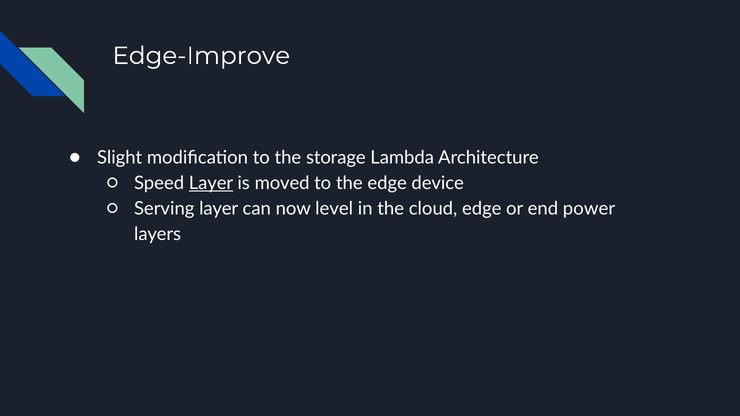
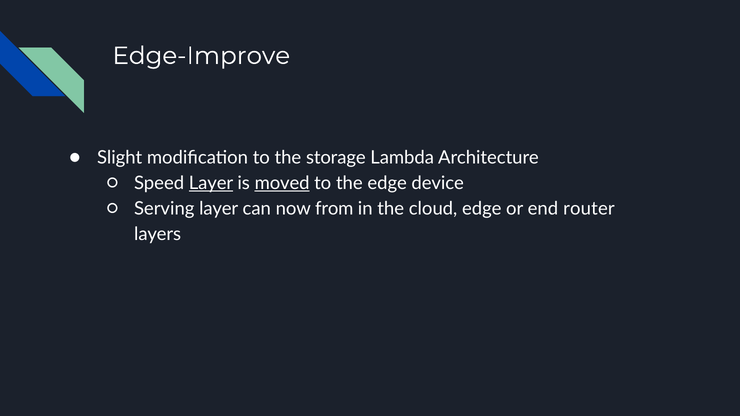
moved underline: none -> present
level: level -> from
power: power -> router
